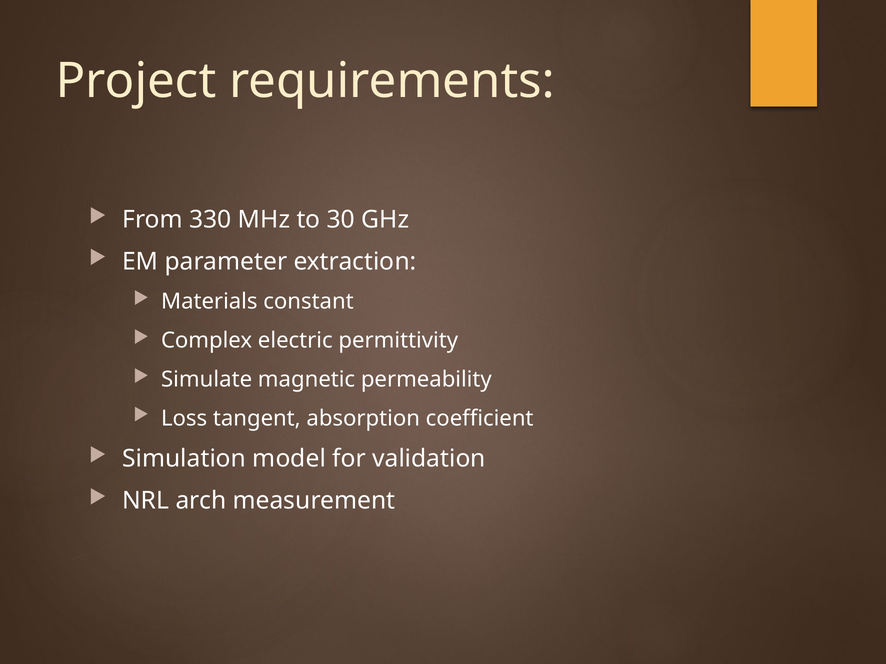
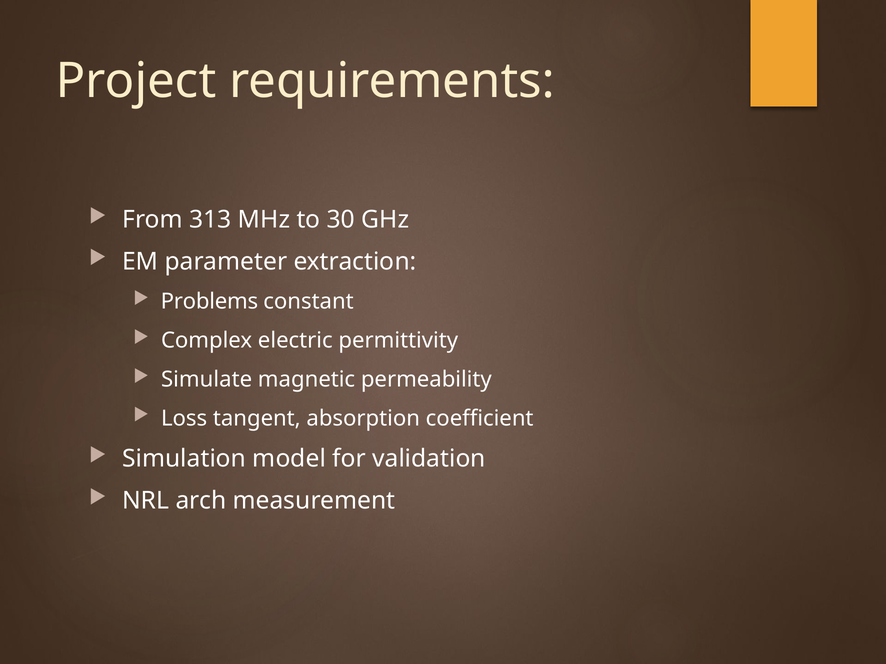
330: 330 -> 313
Materials: Materials -> Problems
